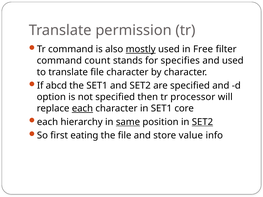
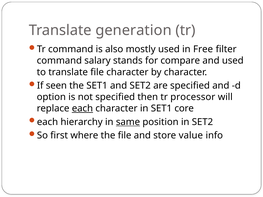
permission: permission -> generation
mostly underline: present -> none
count: count -> salary
specifies: specifies -> compare
abcd: abcd -> seen
SET2 at (202, 122) underline: present -> none
eating: eating -> where
